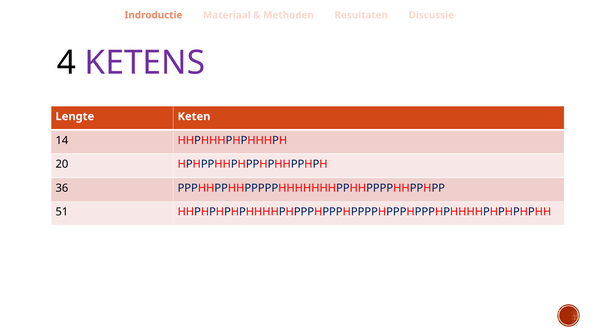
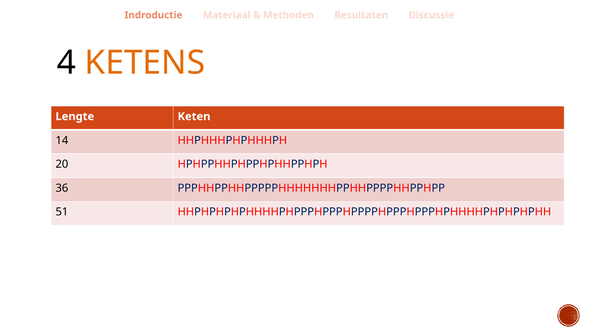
KETENS colour: purple -> orange
